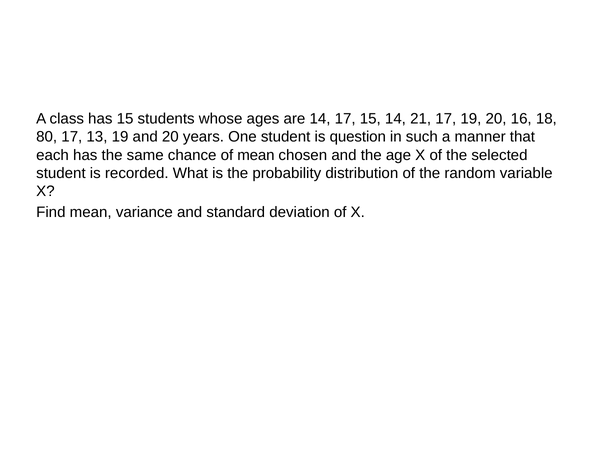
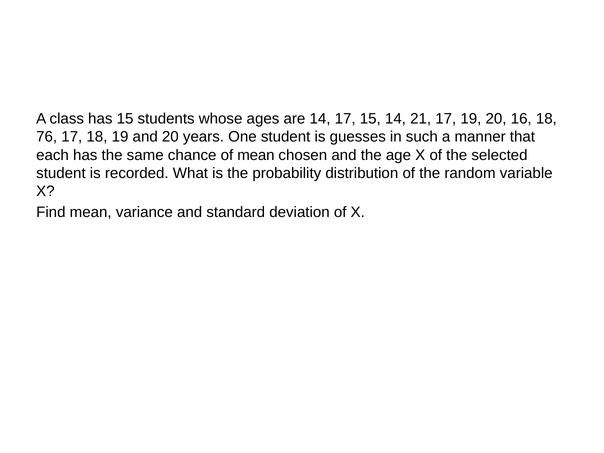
80: 80 -> 76
17 13: 13 -> 18
question: question -> guesses
